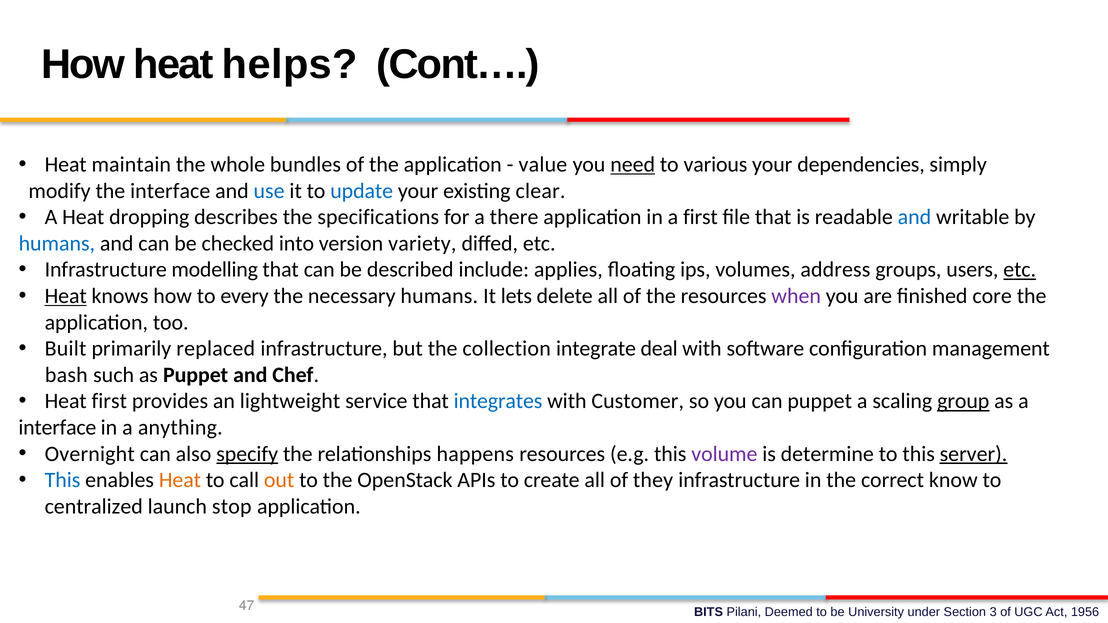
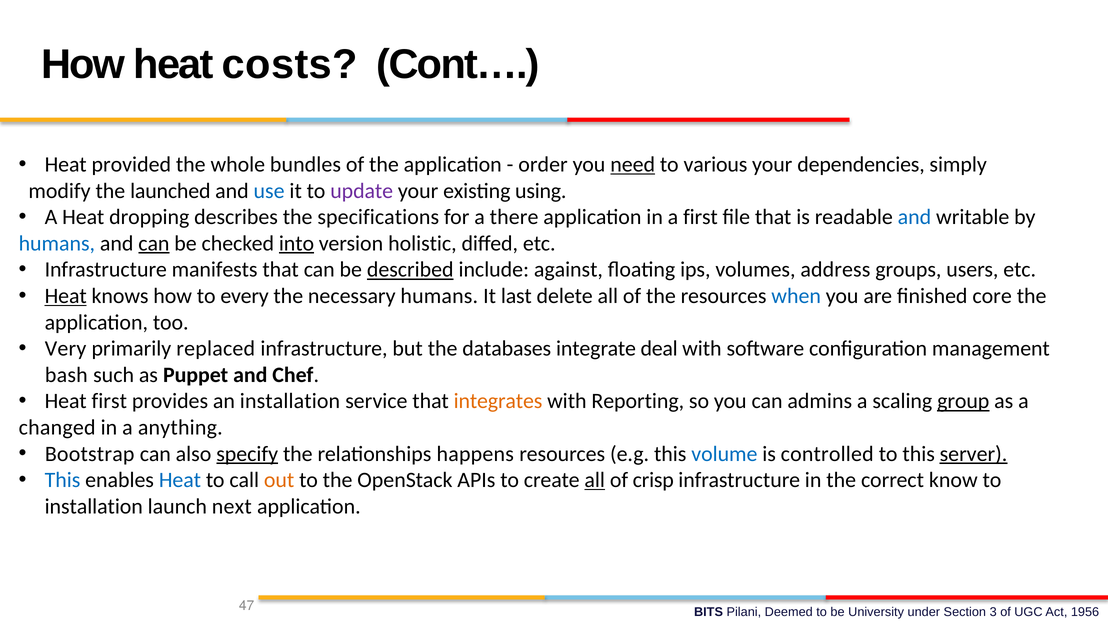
helps: helps -> costs
maintain: maintain -> provided
value: value -> order
the interface: interface -> launched
update colour: blue -> purple
clear: clear -> using
can at (154, 244) underline: none -> present
into underline: none -> present
variety: variety -> holistic
modelling: modelling -> manifests
described underline: none -> present
applies: applies -> against
etc at (1020, 270) underline: present -> none
lets: lets -> last
when colour: purple -> blue
Built: Built -> Very
collection: collection -> databases
an lightweight: lightweight -> installation
integrates colour: blue -> orange
Customer: Customer -> Reporting
can puppet: puppet -> admins
interface at (57, 428): interface -> changed
Overnight: Overnight -> Bootstrap
volume colour: purple -> blue
determine: determine -> controlled
Heat at (180, 480) colour: orange -> blue
all at (595, 480) underline: none -> present
they: they -> crisp
centralized at (94, 507): centralized -> installation
stop: stop -> next
